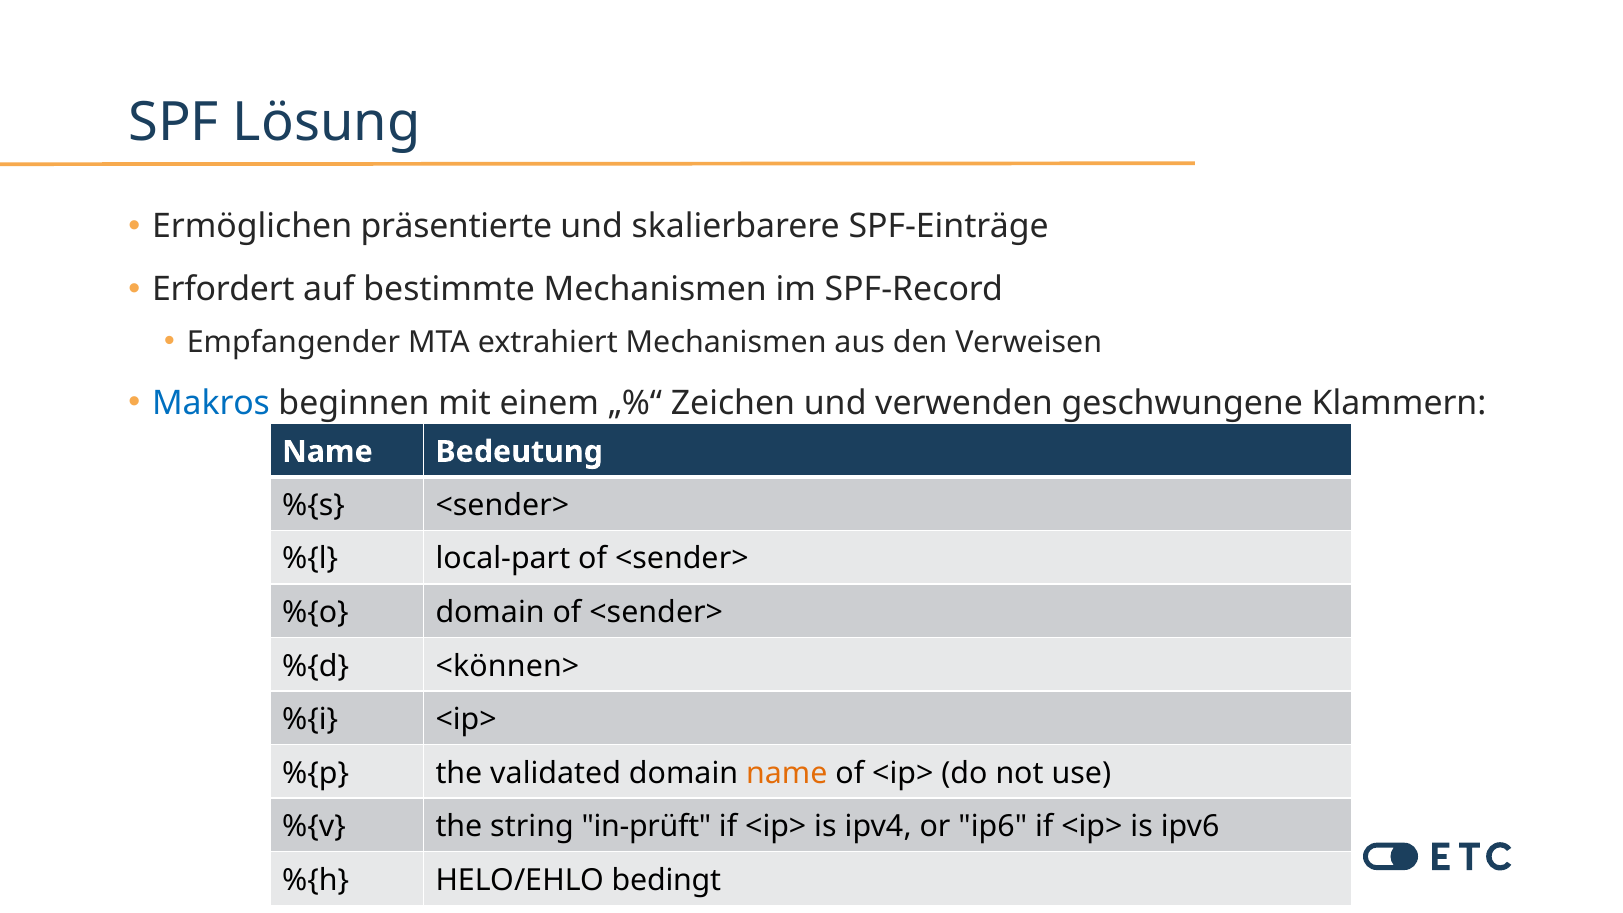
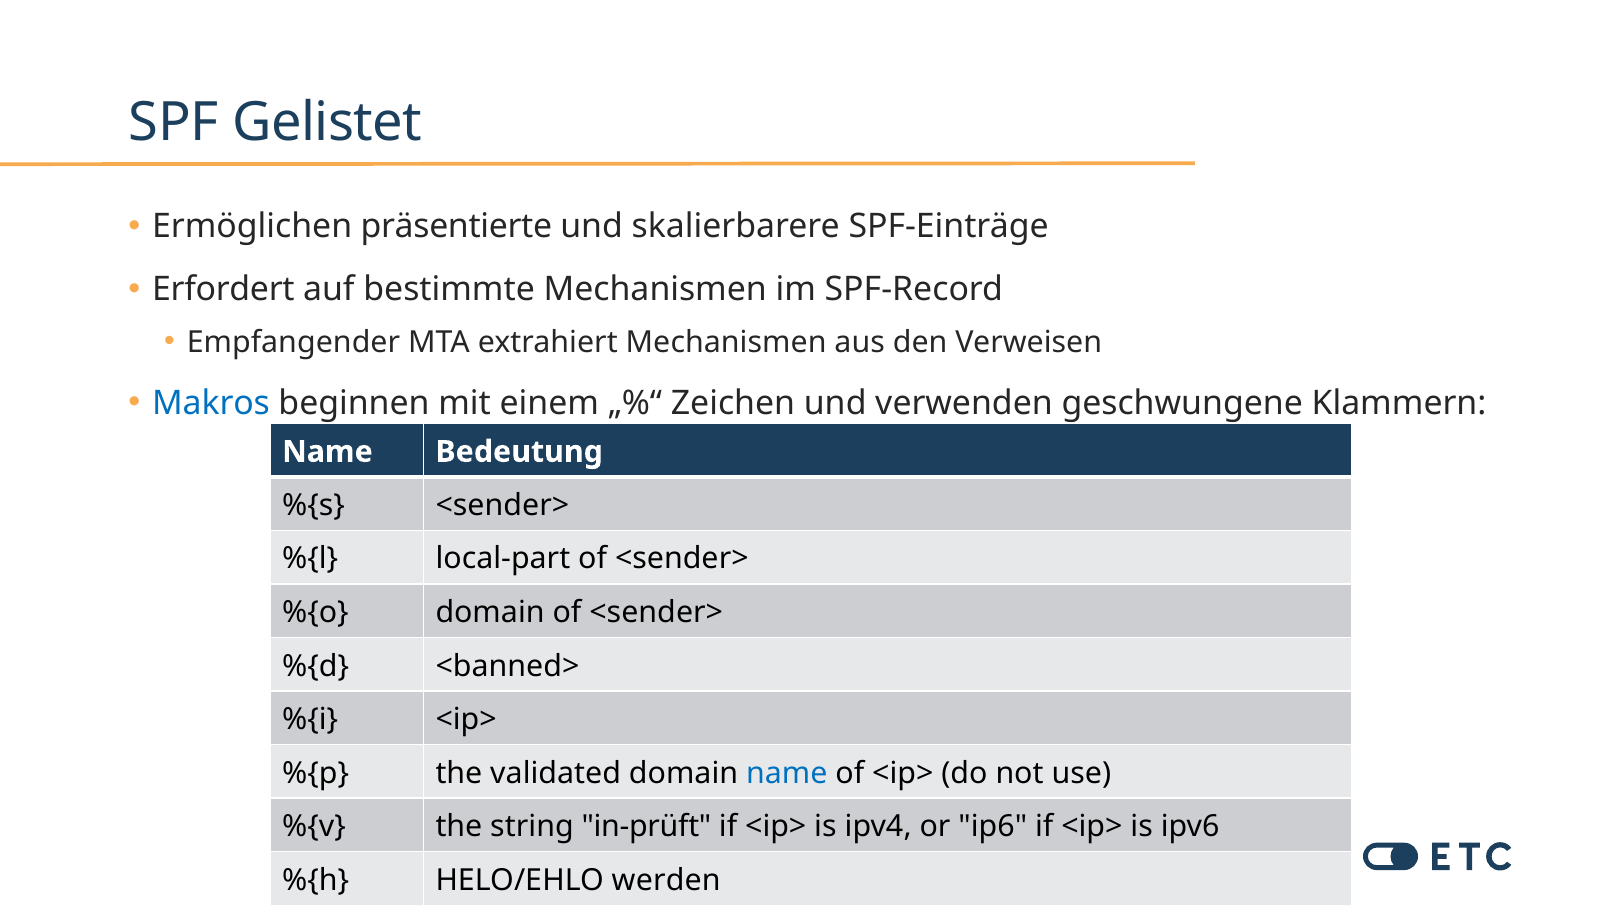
Lösung: Lösung -> Gelistet
<können>: <können> -> <banned>
name at (787, 773) colour: orange -> blue
bedingt: bedingt -> werden
